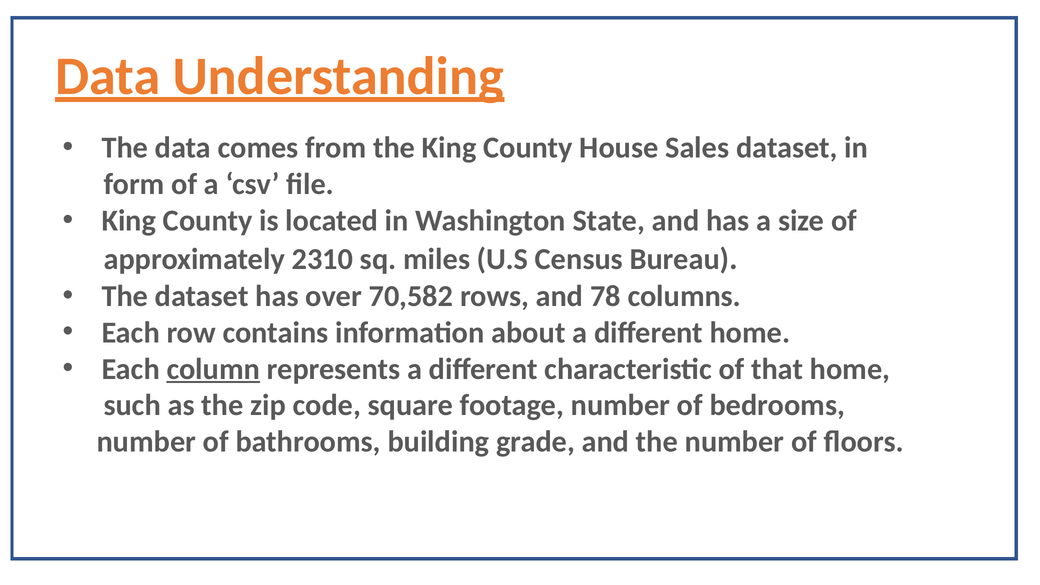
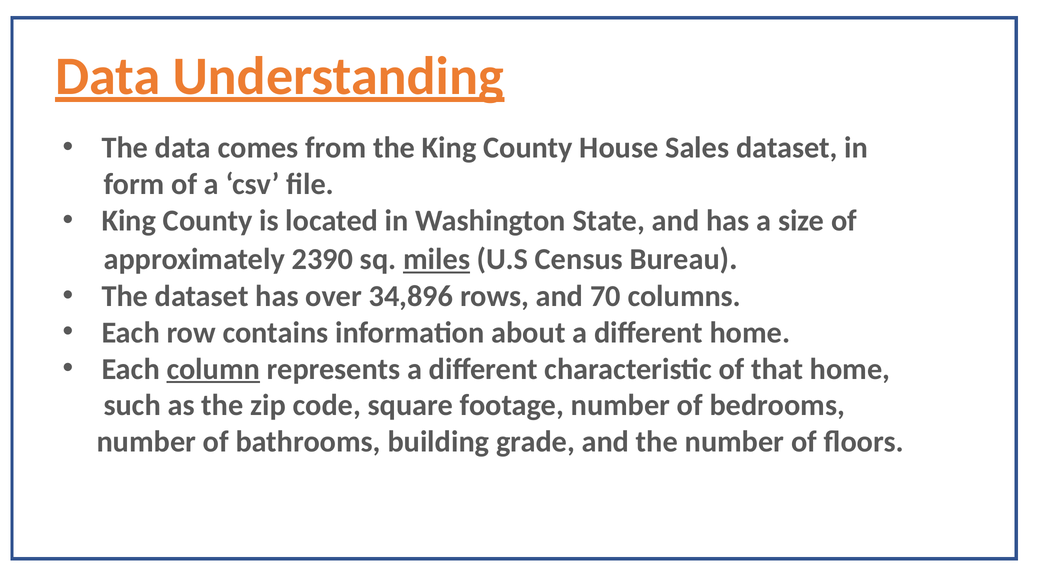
2310: 2310 -> 2390
miles underline: none -> present
70,582: 70,582 -> 34,896
78: 78 -> 70
